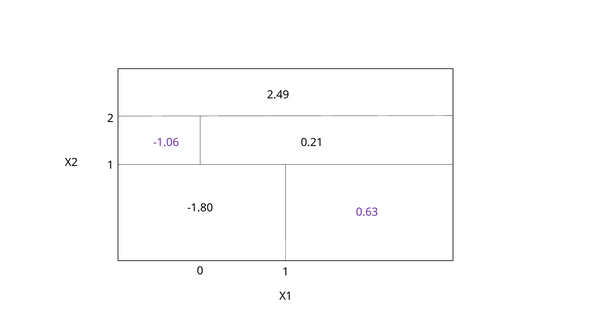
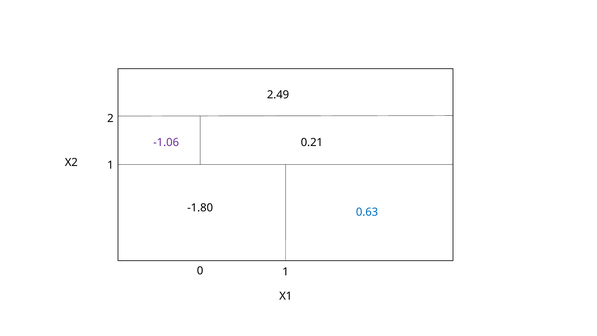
0.63 colour: purple -> blue
